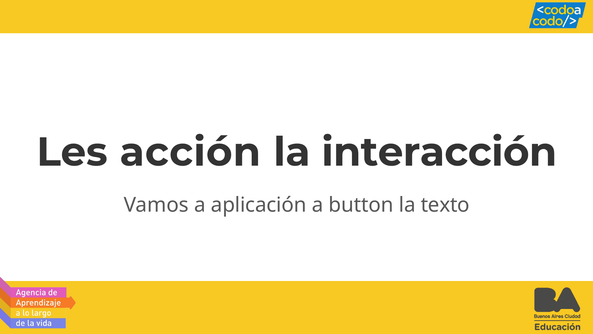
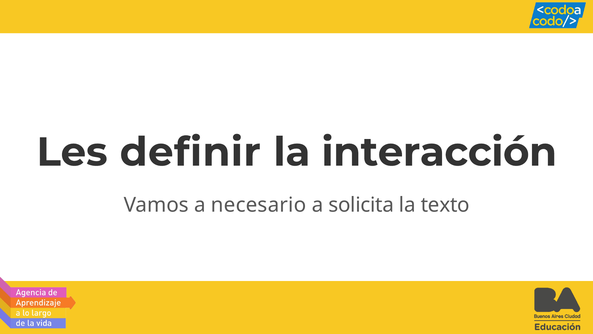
acción: acción -> definir
aplicación: aplicación -> necesario
button: button -> solicita
